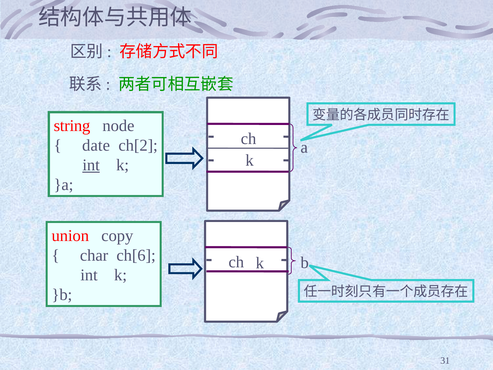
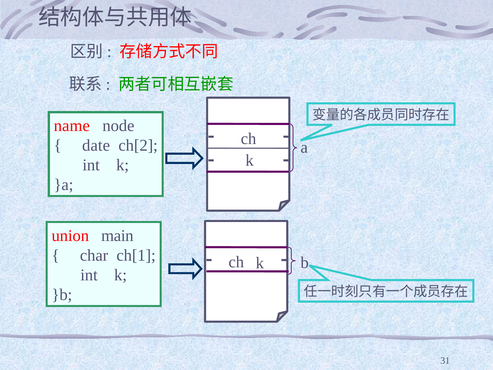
string: string -> name
int at (91, 165) underline: present -> none
copy: copy -> main
ch[6: ch[6 -> ch[1
